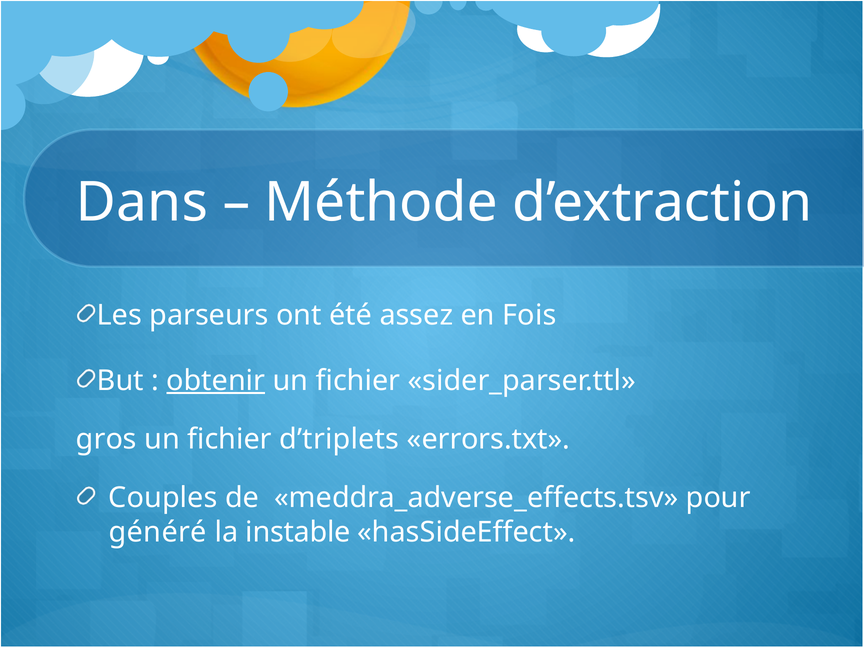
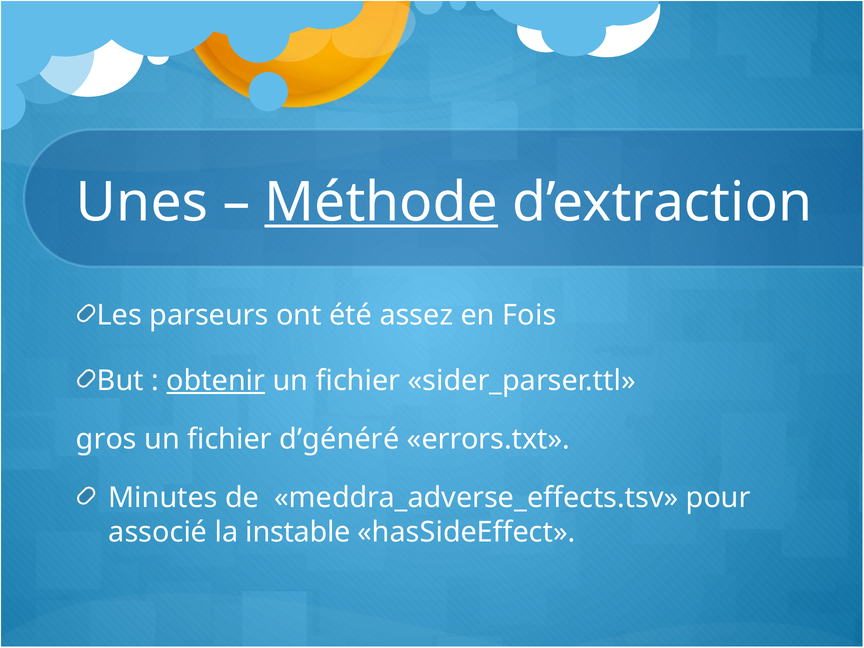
Dans: Dans -> Unes
Méthode underline: none -> present
d’triplets: d’triplets -> d’généré
Couples: Couples -> Minutes
généré: généré -> associé
